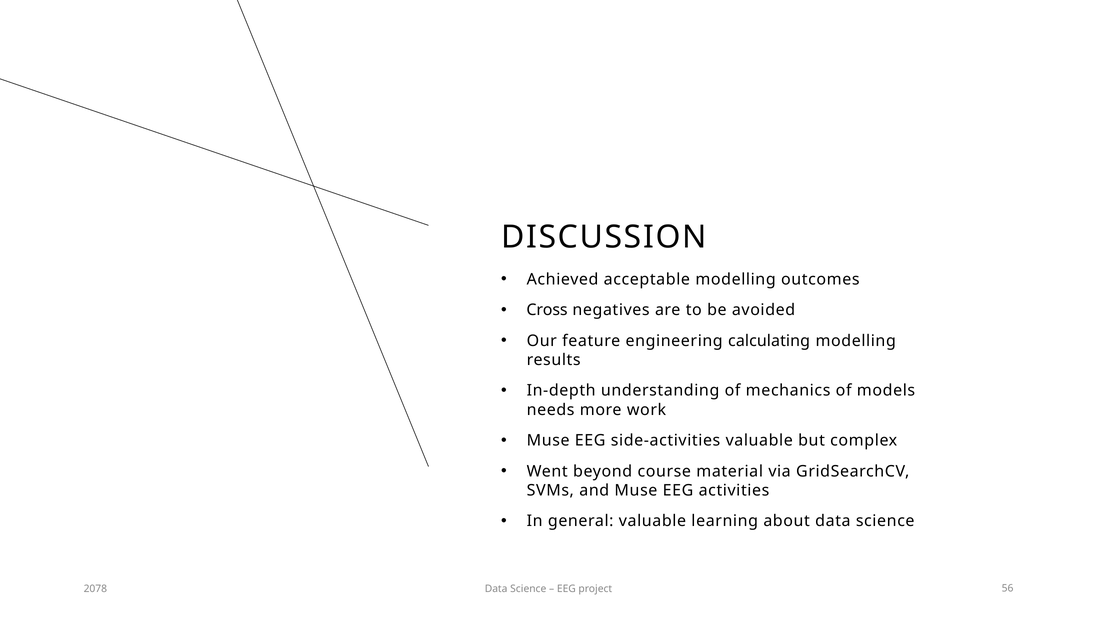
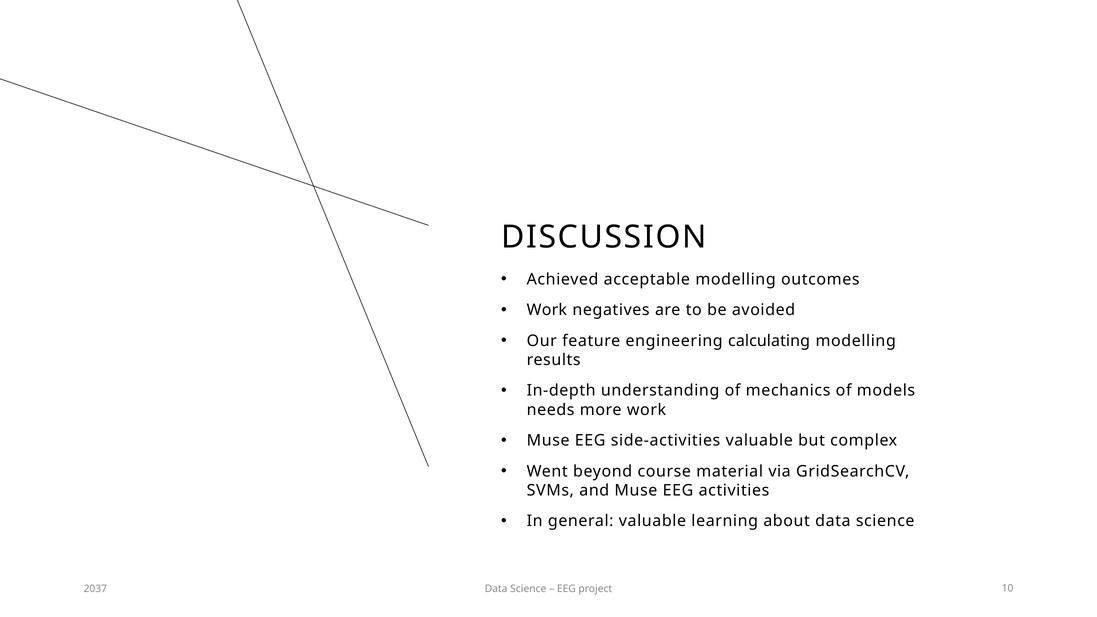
Cross at (547, 310): Cross -> Work
2078: 2078 -> 2037
56: 56 -> 10
